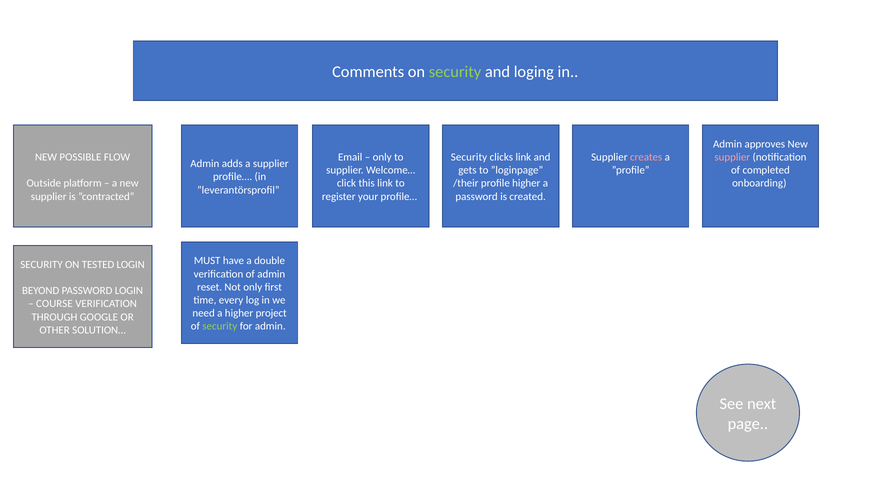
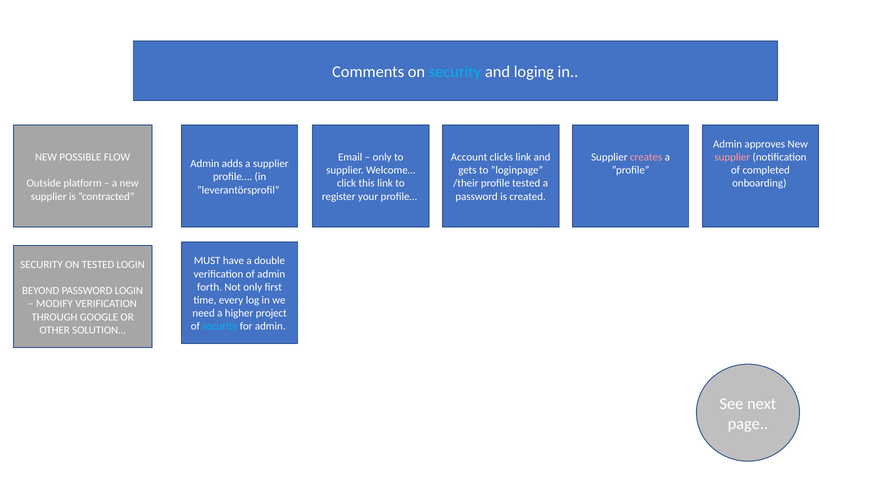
security at (455, 72) colour: light green -> light blue
Security at (469, 157): Security -> Account
profile higher: higher -> tested
reset: reset -> forth
COURSE: COURSE -> MODIFY
security at (220, 327) colour: light green -> light blue
